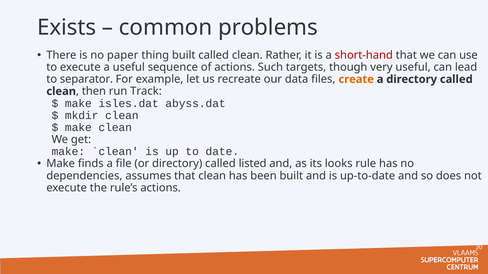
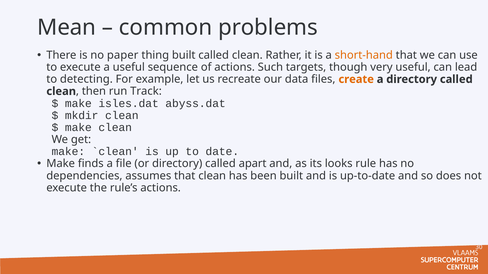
Exists: Exists -> Mean
short-hand colour: red -> orange
separator: separator -> detecting
listed: listed -> apart
